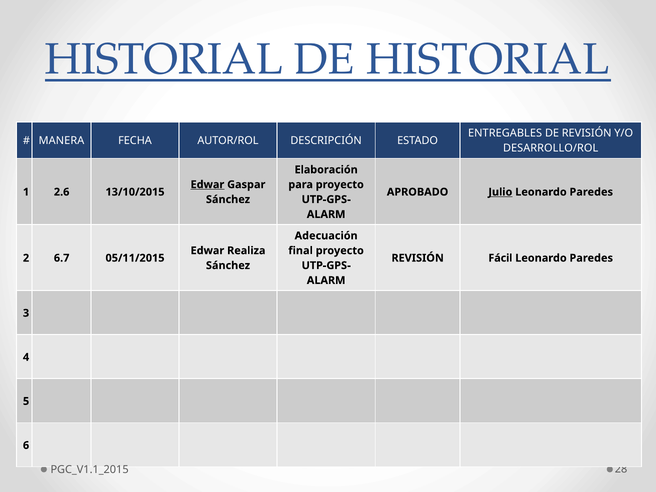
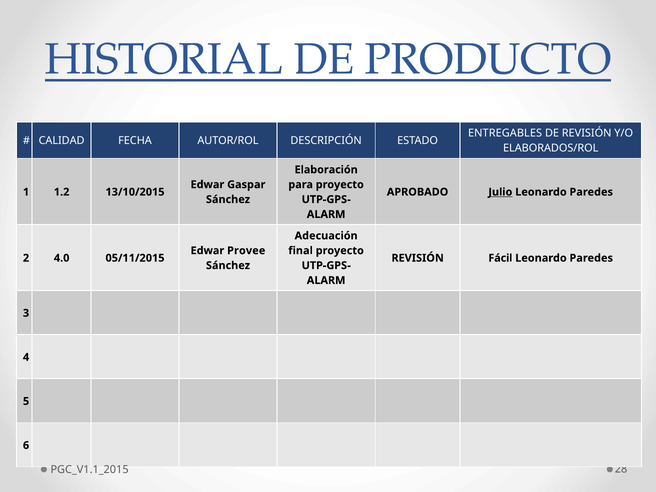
DE HISTORIAL: HISTORIAL -> PRODUCTO
MANERA: MANERA -> CALIDAD
DESARROLLO/ROL: DESARROLLO/ROL -> ELABORADOS/ROL
Edwar at (207, 185) underline: present -> none
2.6: 2.6 -> 1.2
Realiza: Realiza -> Provee
6.7: 6.7 -> 4.0
